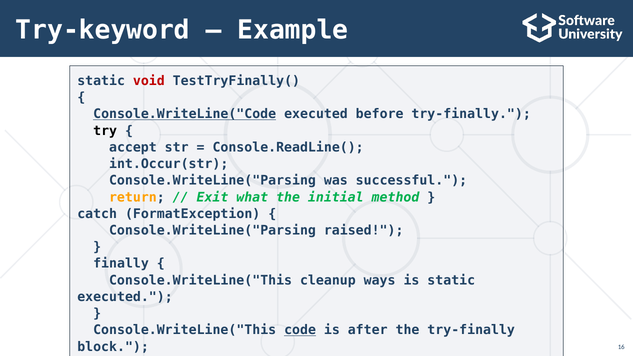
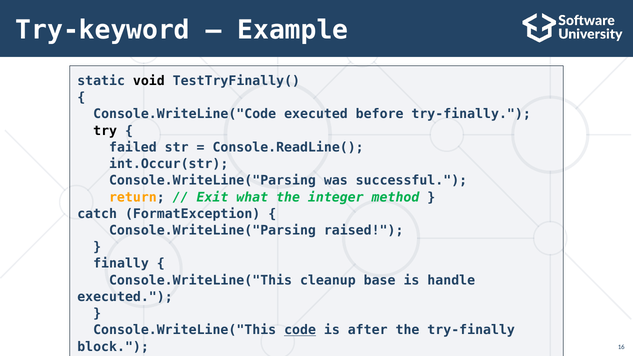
void colour: red -> black
Console.WriteLine("Code underline: present -> none
accept: accept -> failed
initial: initial -> integer
ways: ways -> base
is static: static -> handle
